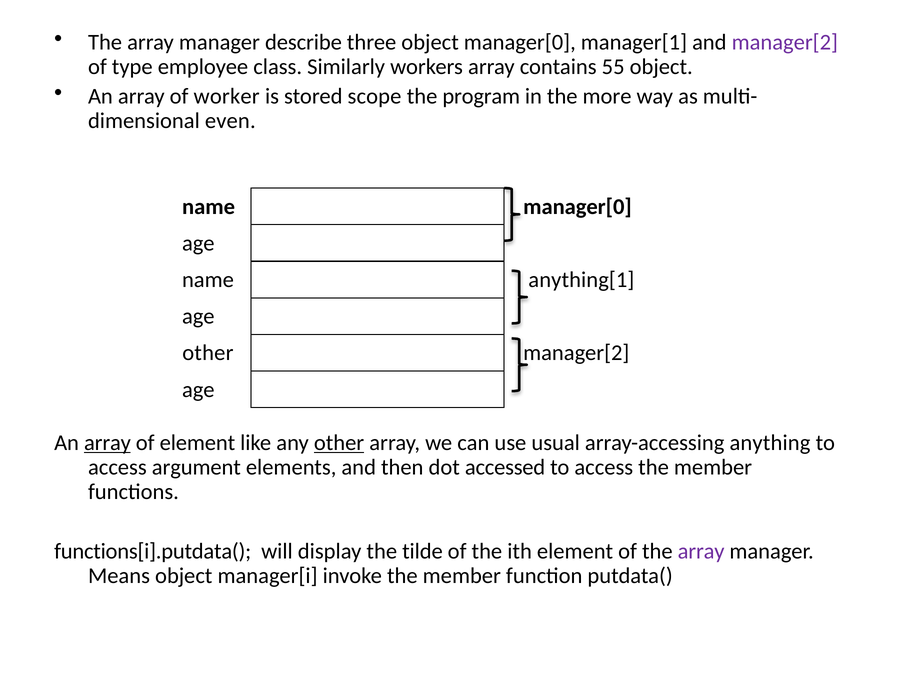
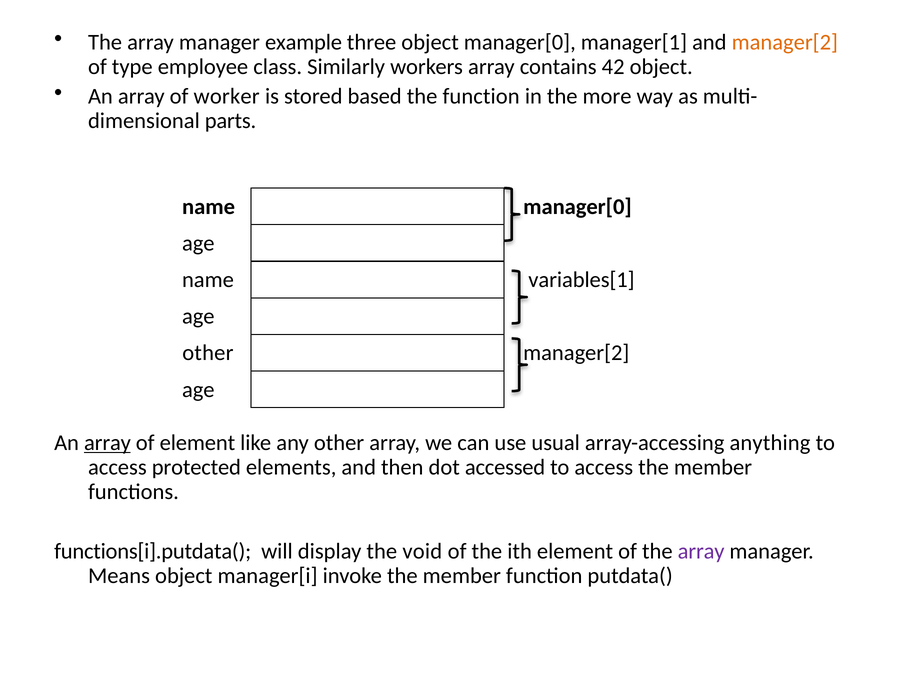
describe: describe -> example
manager[2 at (785, 42) colour: purple -> orange
55: 55 -> 42
scope: scope -> based
the program: program -> function
even: even -> parts
anything[1: anything[1 -> variables[1
other at (339, 443) underline: present -> none
argument: argument -> protected
tilde: tilde -> void
